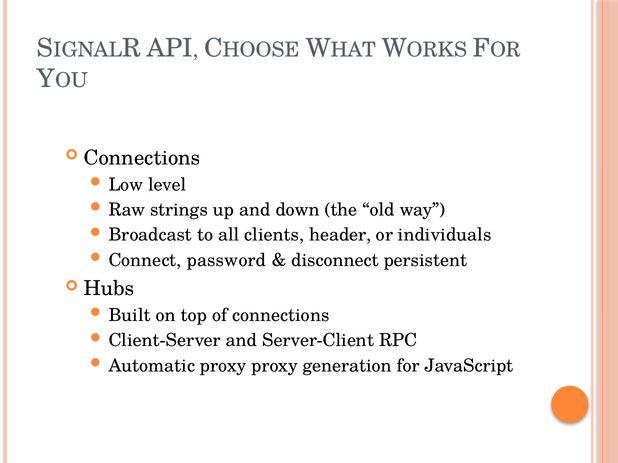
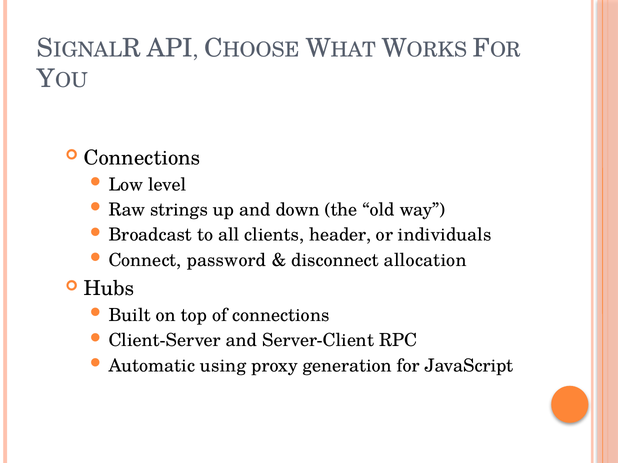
persistent: persistent -> allocation
Automatic proxy: proxy -> using
